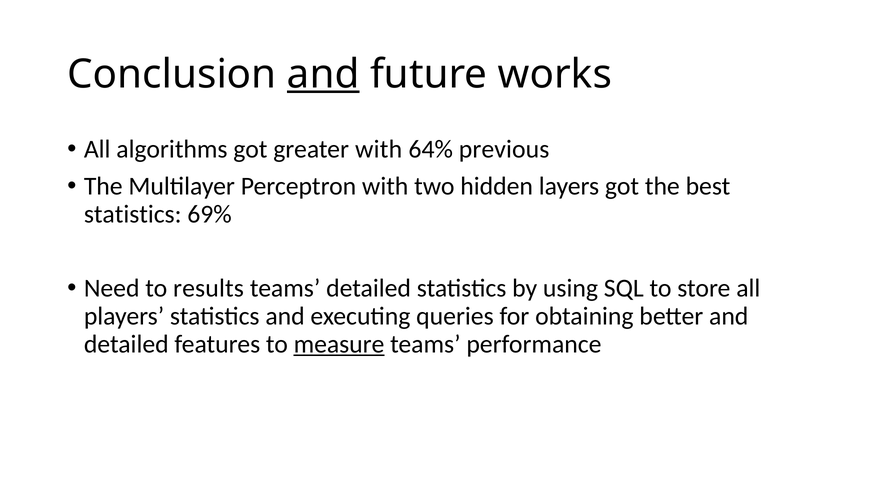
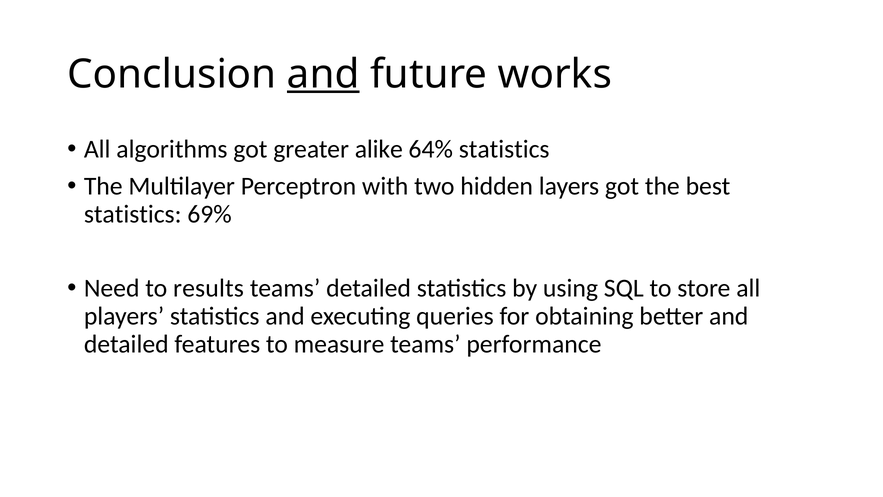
greater with: with -> alike
64% previous: previous -> statistics
measure underline: present -> none
